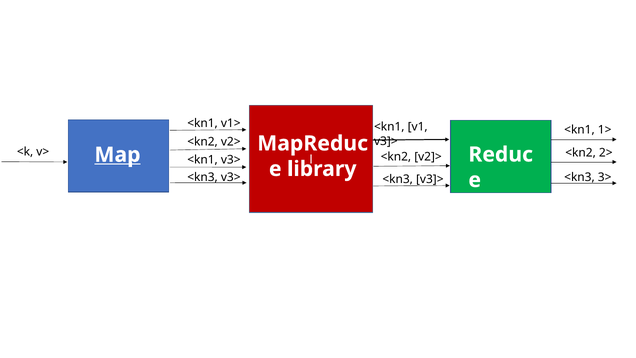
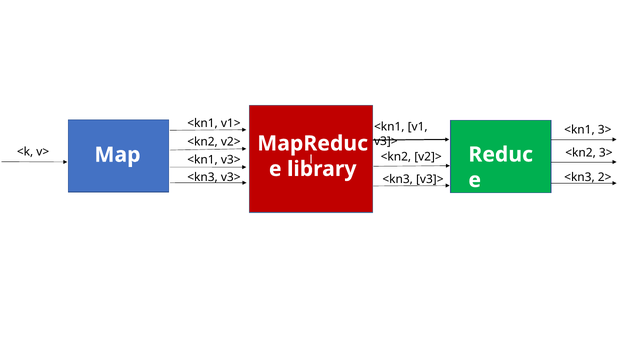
<kn1 1>: 1> -> 3>
<kn2 2>: 2> -> 3>
Map underline: present -> none
3>: 3> -> 2>
